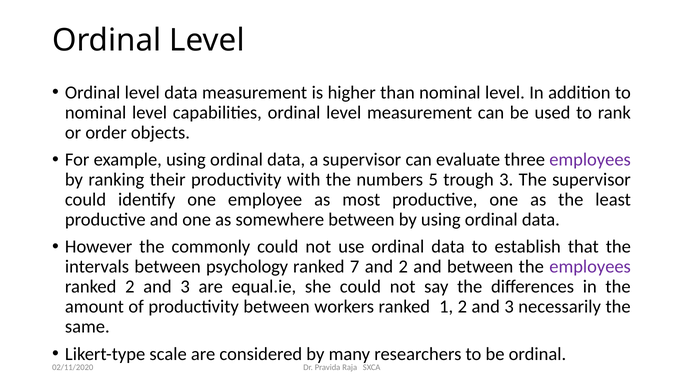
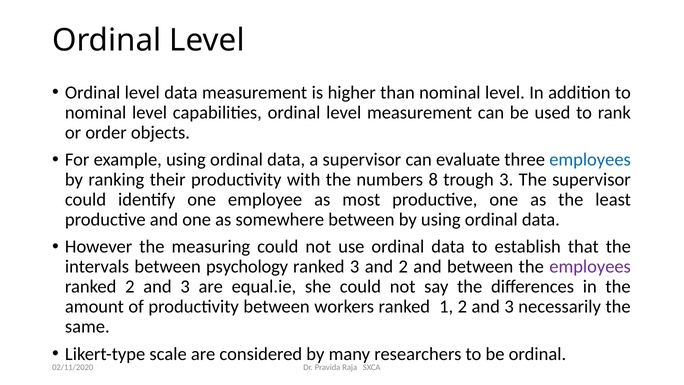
employees at (590, 160) colour: purple -> blue
5: 5 -> 8
commonly: commonly -> measuring
ranked 7: 7 -> 3
